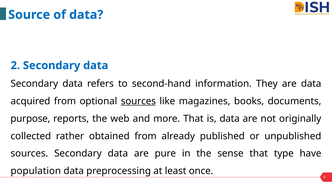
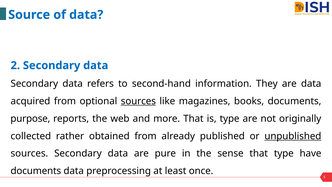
is data: data -> type
unpublished underline: none -> present
population at (36, 171): population -> documents
